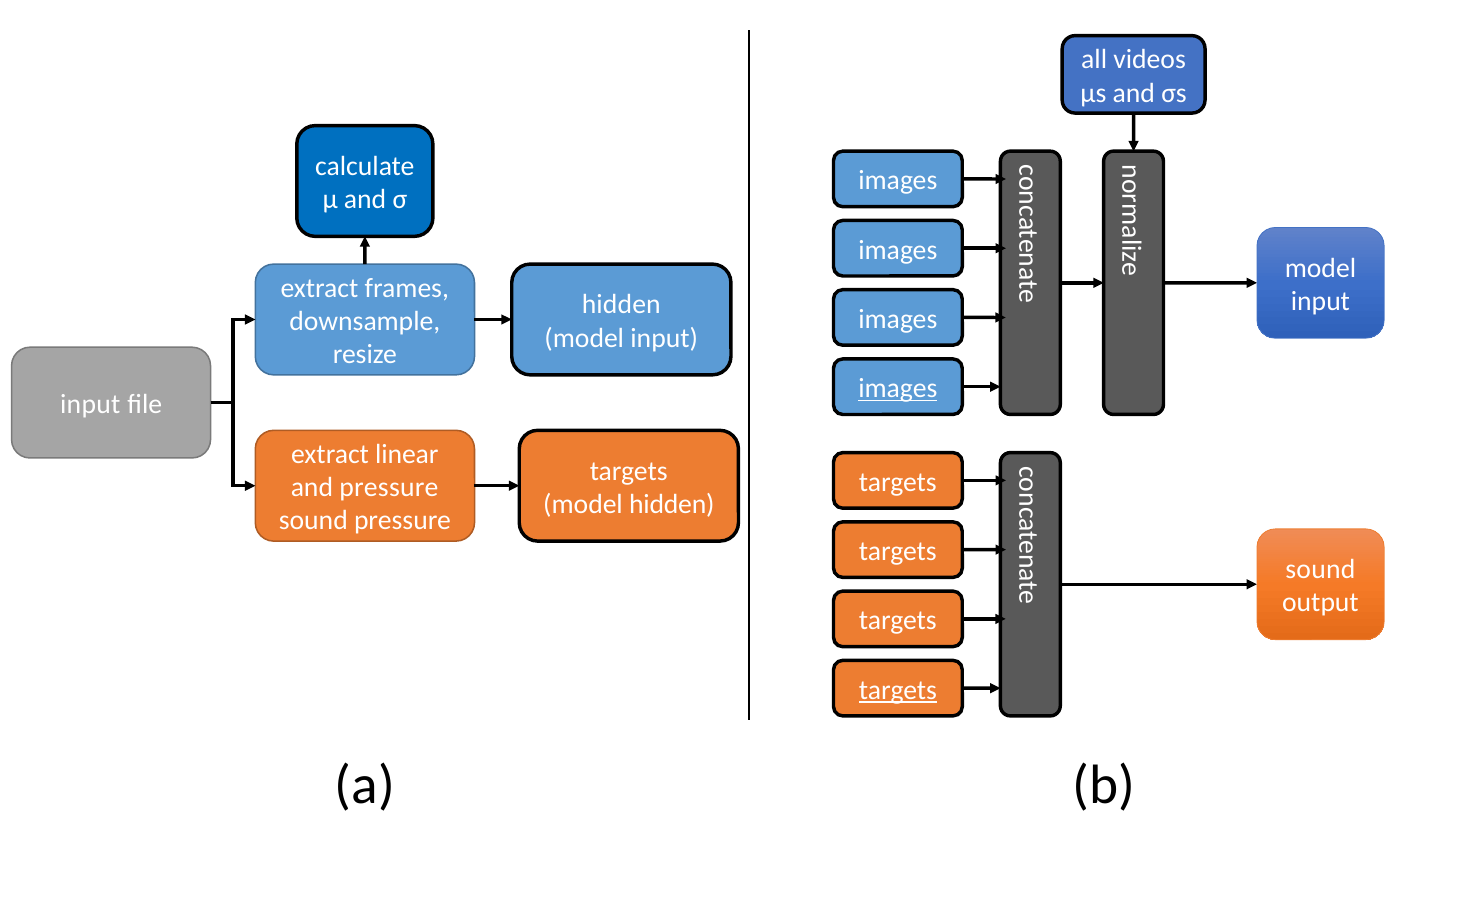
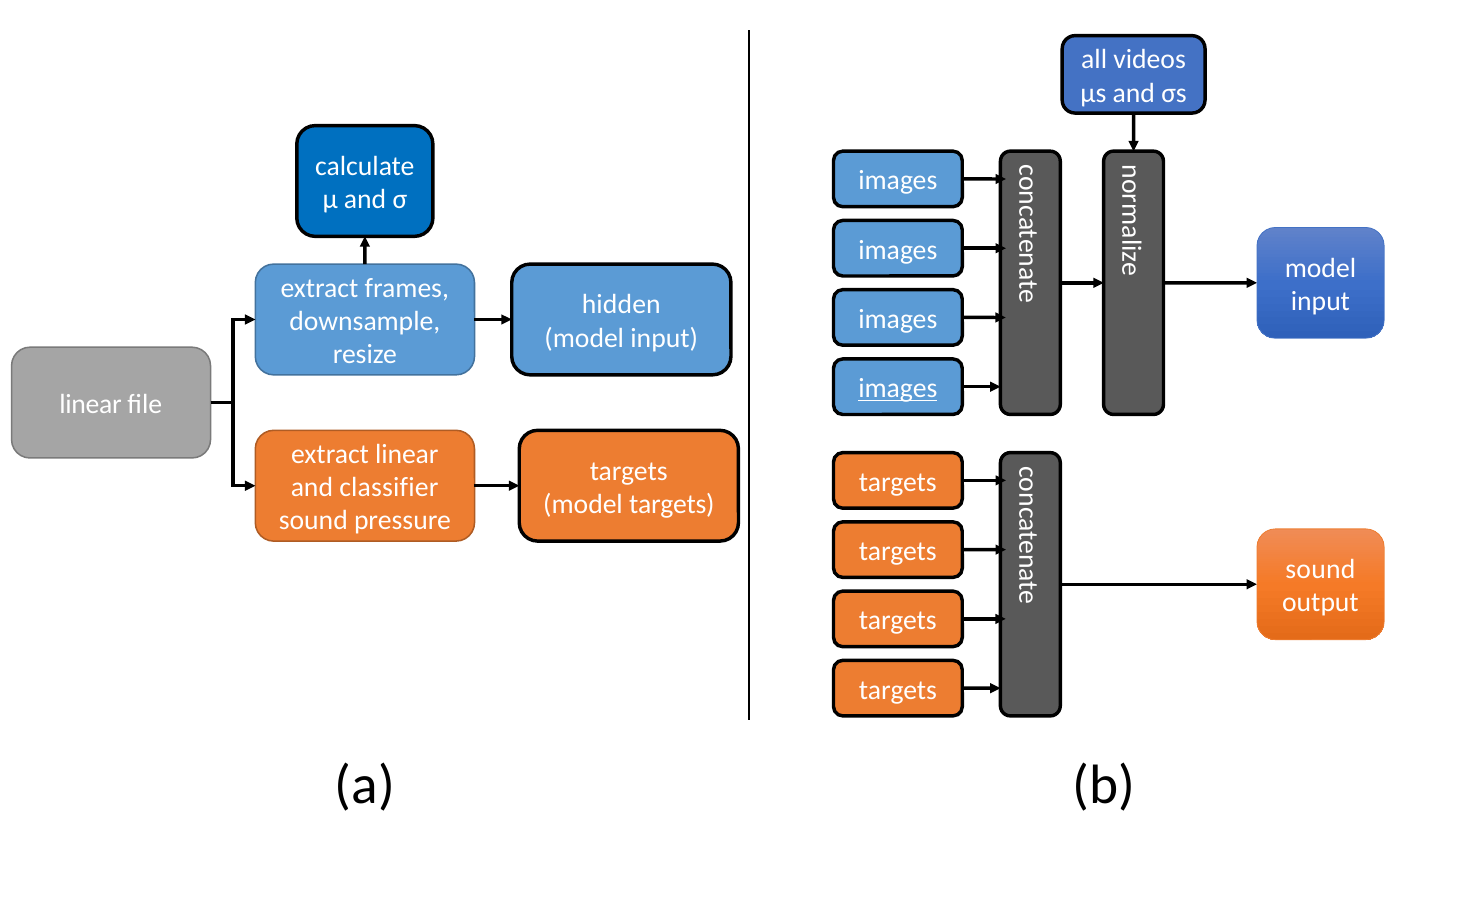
input at (90, 404): input -> linear
and pressure: pressure -> classifier
model hidden: hidden -> targets
targets at (898, 690) underline: present -> none
